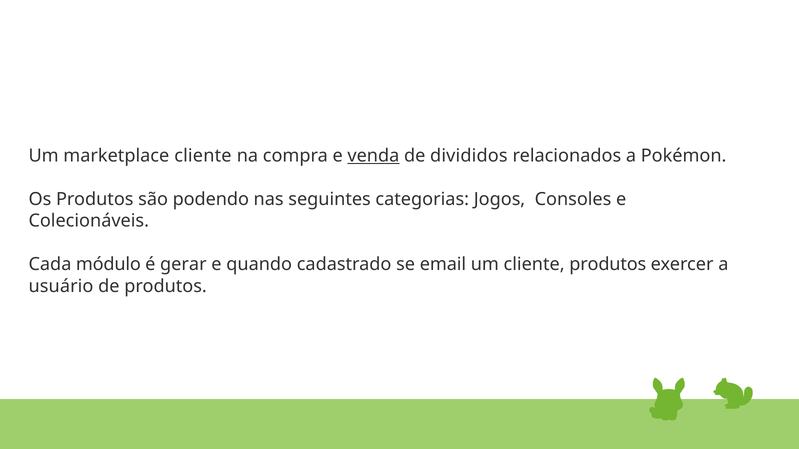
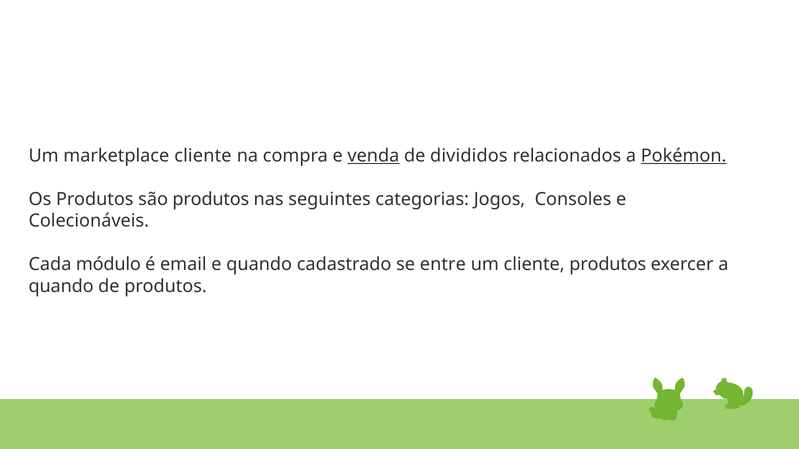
Pokémon underline: none -> present
são podendo: podendo -> produtos
gerar: gerar -> email
email: email -> entre
usuário at (61, 286): usuário -> quando
